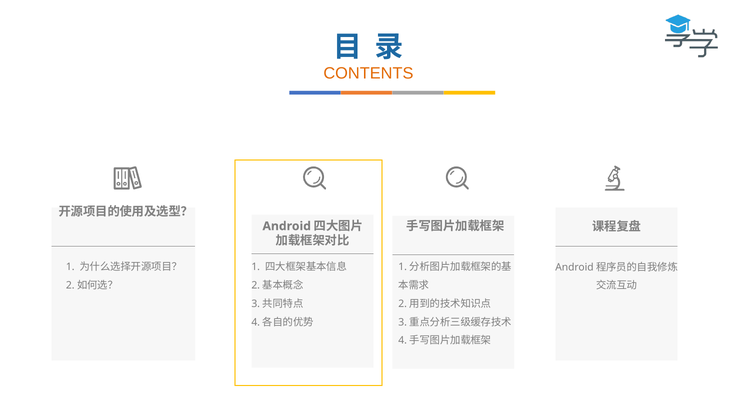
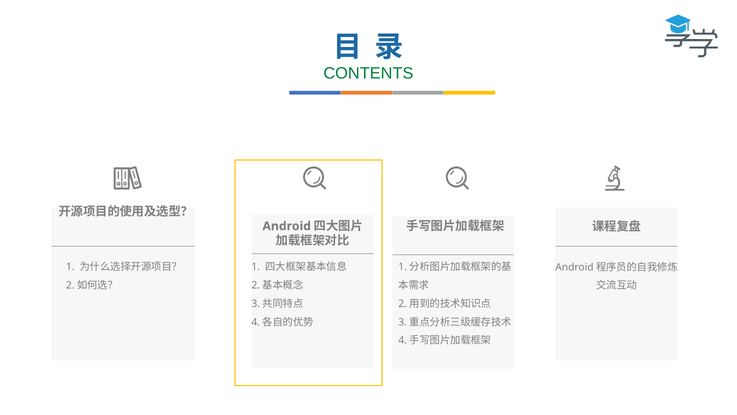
CONTENTS colour: orange -> green
